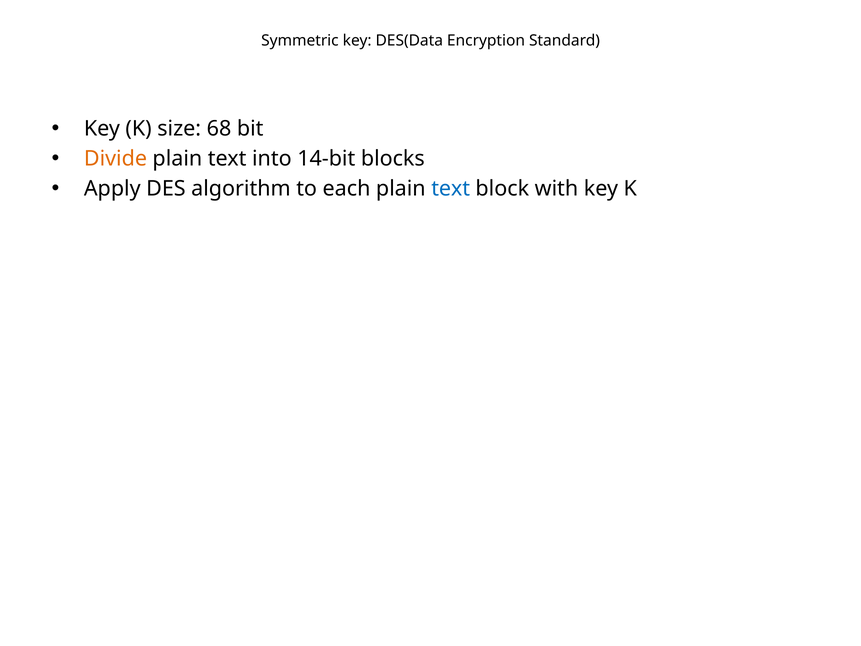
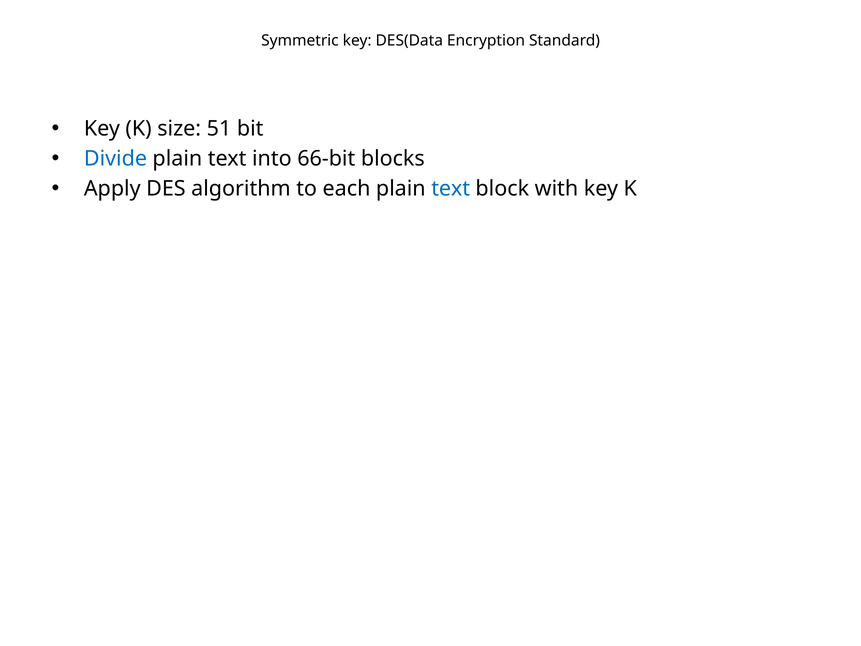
68: 68 -> 51
Divide colour: orange -> blue
14-bit: 14-bit -> 66-bit
